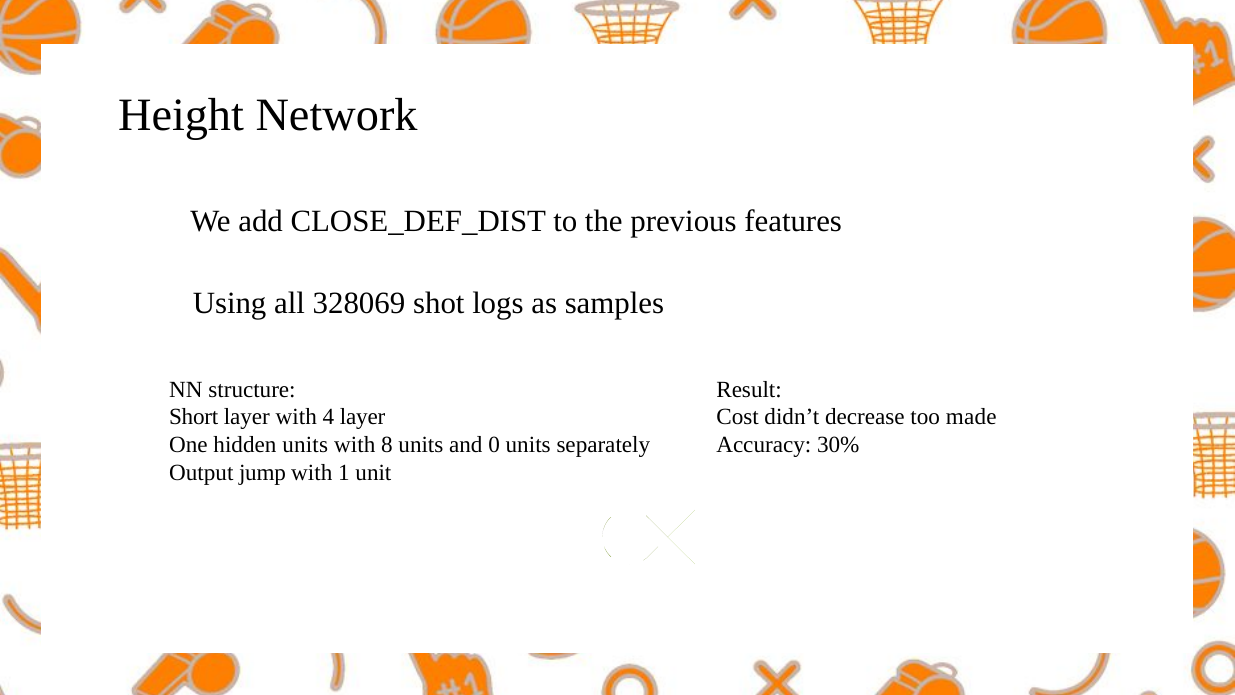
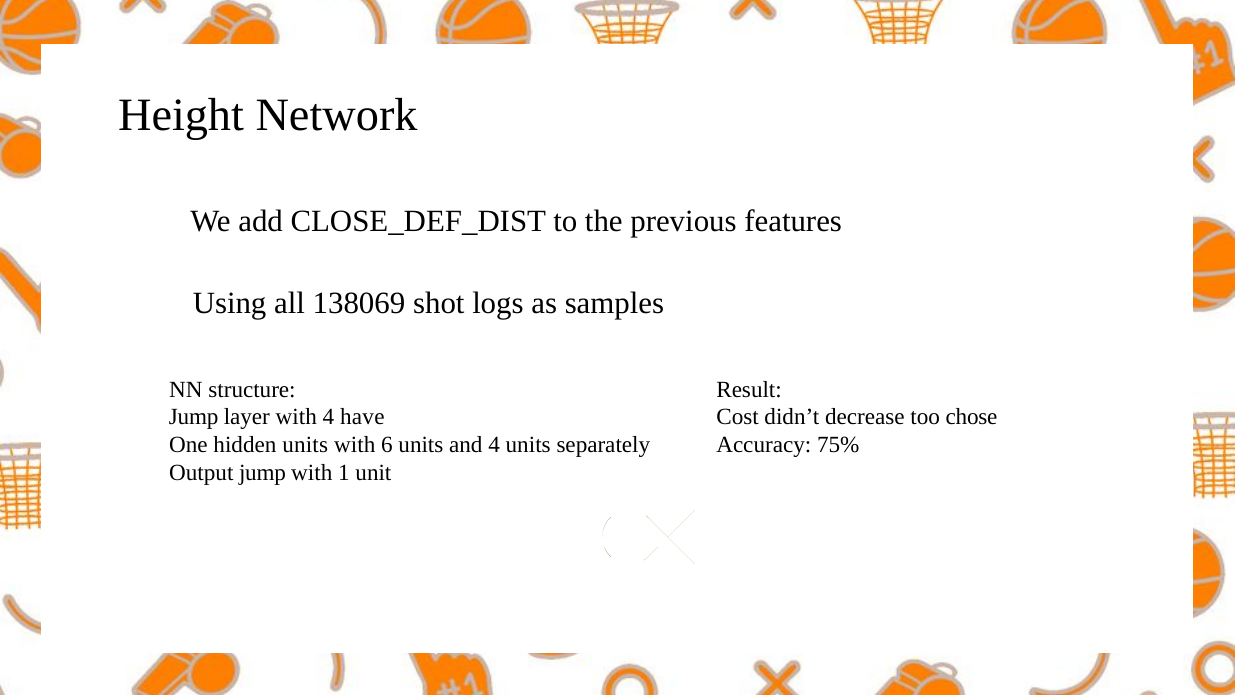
328069: 328069 -> 138069
Short at (194, 417): Short -> Jump
4 layer: layer -> have
made: made -> chose
8: 8 -> 6
and 0: 0 -> 4
30%: 30% -> 75%
